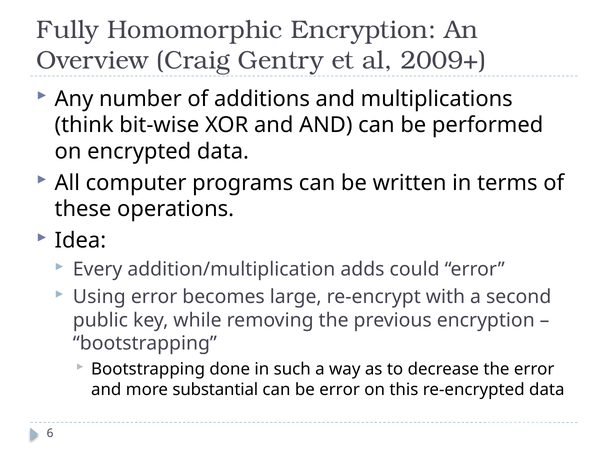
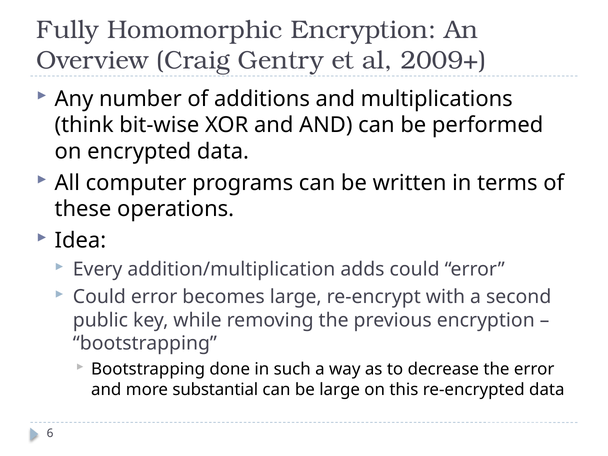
Using at (99, 297): Using -> Could
be error: error -> large
